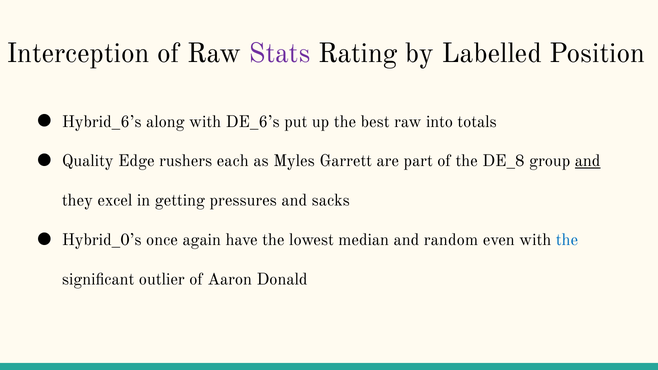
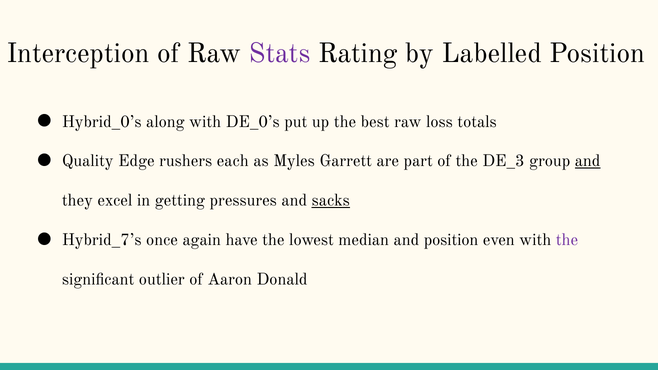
Hybrid_6’s: Hybrid_6’s -> Hybrid_0’s
DE_6’s: DE_6’s -> DE_0’s
into: into -> loss
DE_8: DE_8 -> DE_3
sacks underline: none -> present
Hybrid_0’s: Hybrid_0’s -> Hybrid_7’s
and random: random -> position
the at (567, 240) colour: blue -> purple
